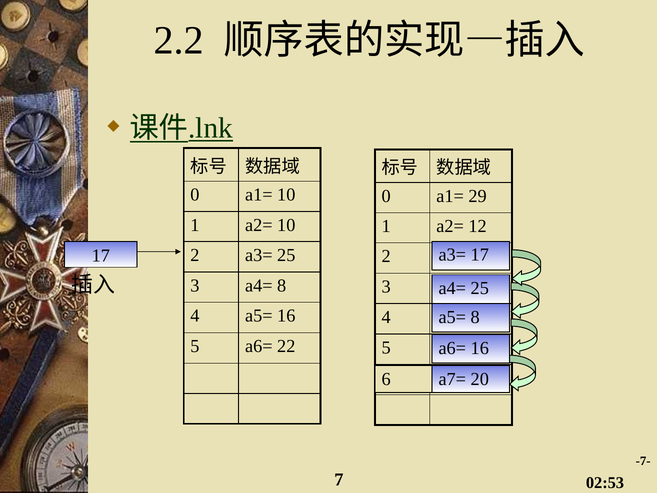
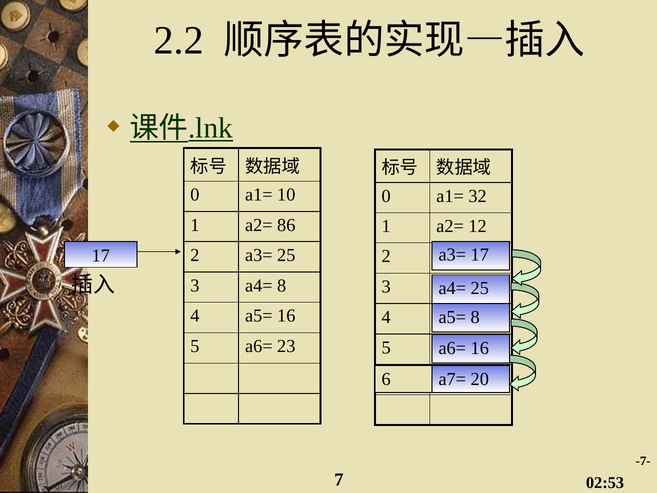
29: 29 -> 32
a2= 10: 10 -> 86
22: 22 -> 23
